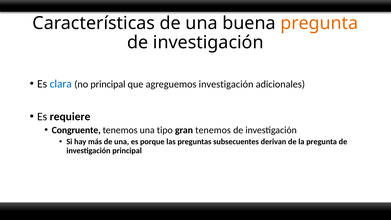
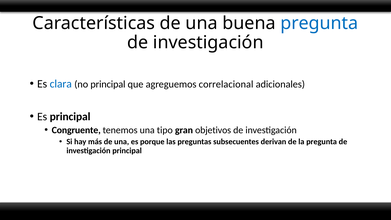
pregunta at (319, 23) colour: orange -> blue
agreguemos investigación: investigación -> correlacional
Es requiere: requiere -> principal
gran tenemos: tenemos -> objetivos
